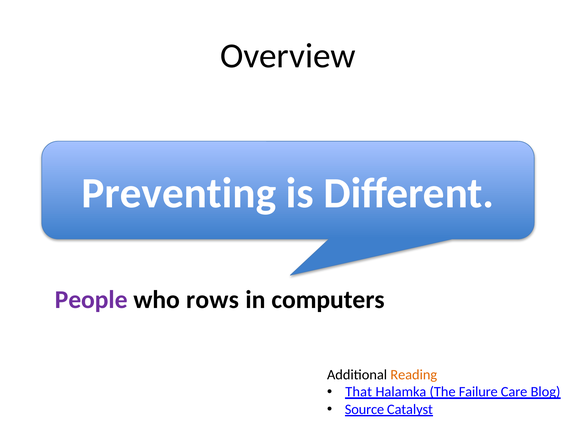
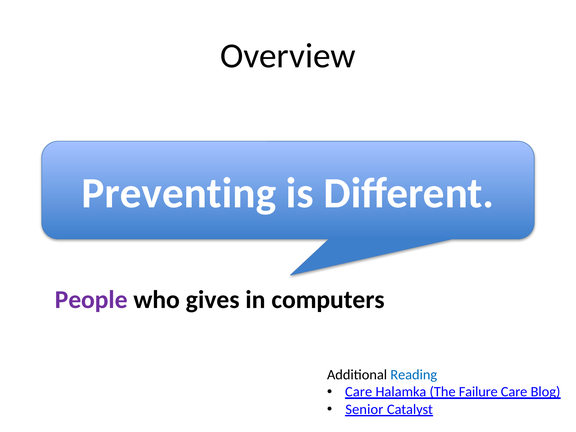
rows: rows -> gives
Reading colour: orange -> blue
That at (359, 392): That -> Care
Source: Source -> Senior
